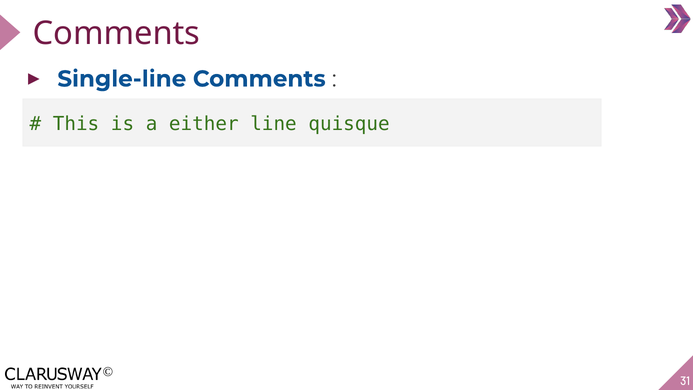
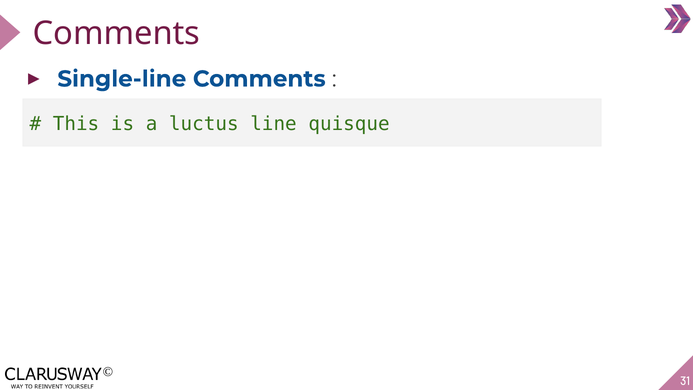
either: either -> luctus
